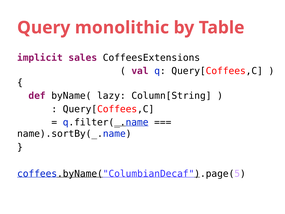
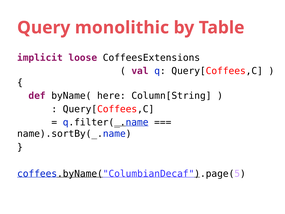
sales: sales -> loose
lazy: lazy -> here
